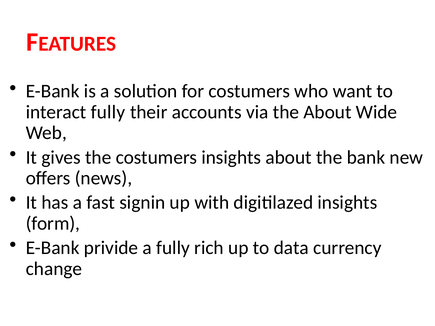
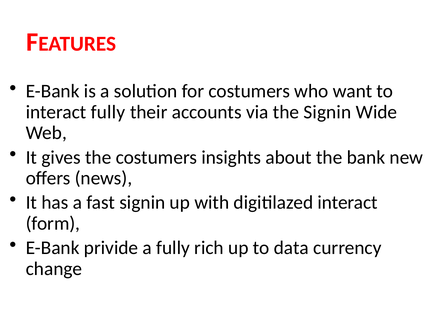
the About: About -> Signin
digitilazed insights: insights -> interact
